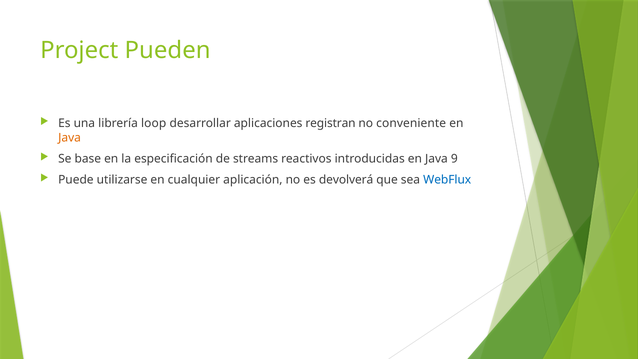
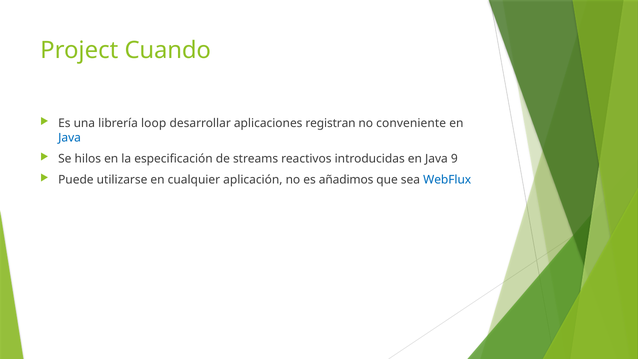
Pueden: Pueden -> Cuando
Java at (70, 138) colour: orange -> blue
base: base -> hilos
devolverá: devolverá -> añadimos
